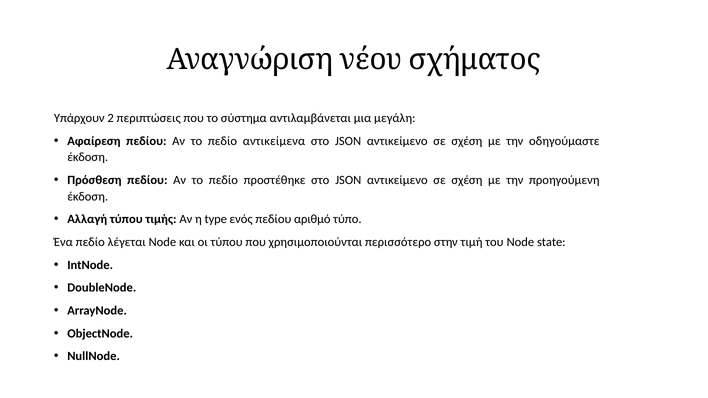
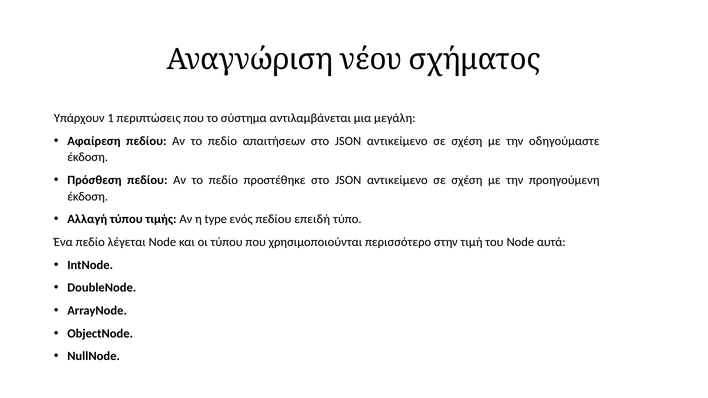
2: 2 -> 1
αντικείμενα: αντικείμενα -> απαιτήσεων
αριθμό: αριθμό -> επειδή
state: state -> αυτά
